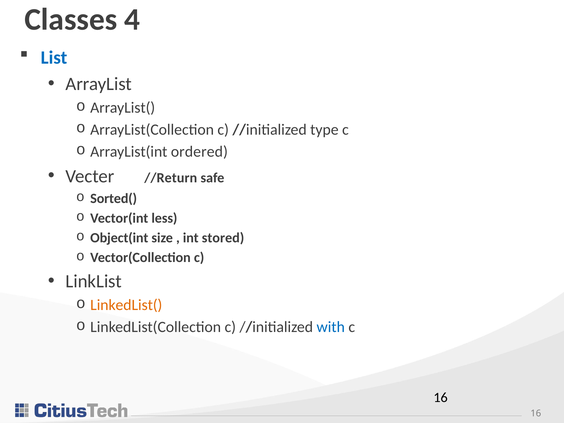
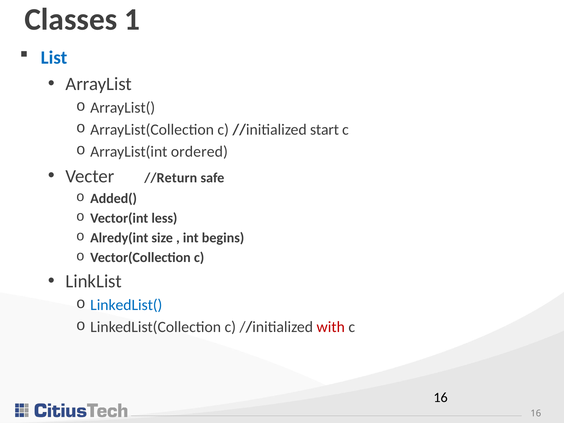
4: 4 -> 1
type: type -> start
Sorted(: Sorted( -> Added(
Object(int: Object(int -> Alredy(int
stored: stored -> begins
LinkedList( colour: orange -> blue
with colour: blue -> red
